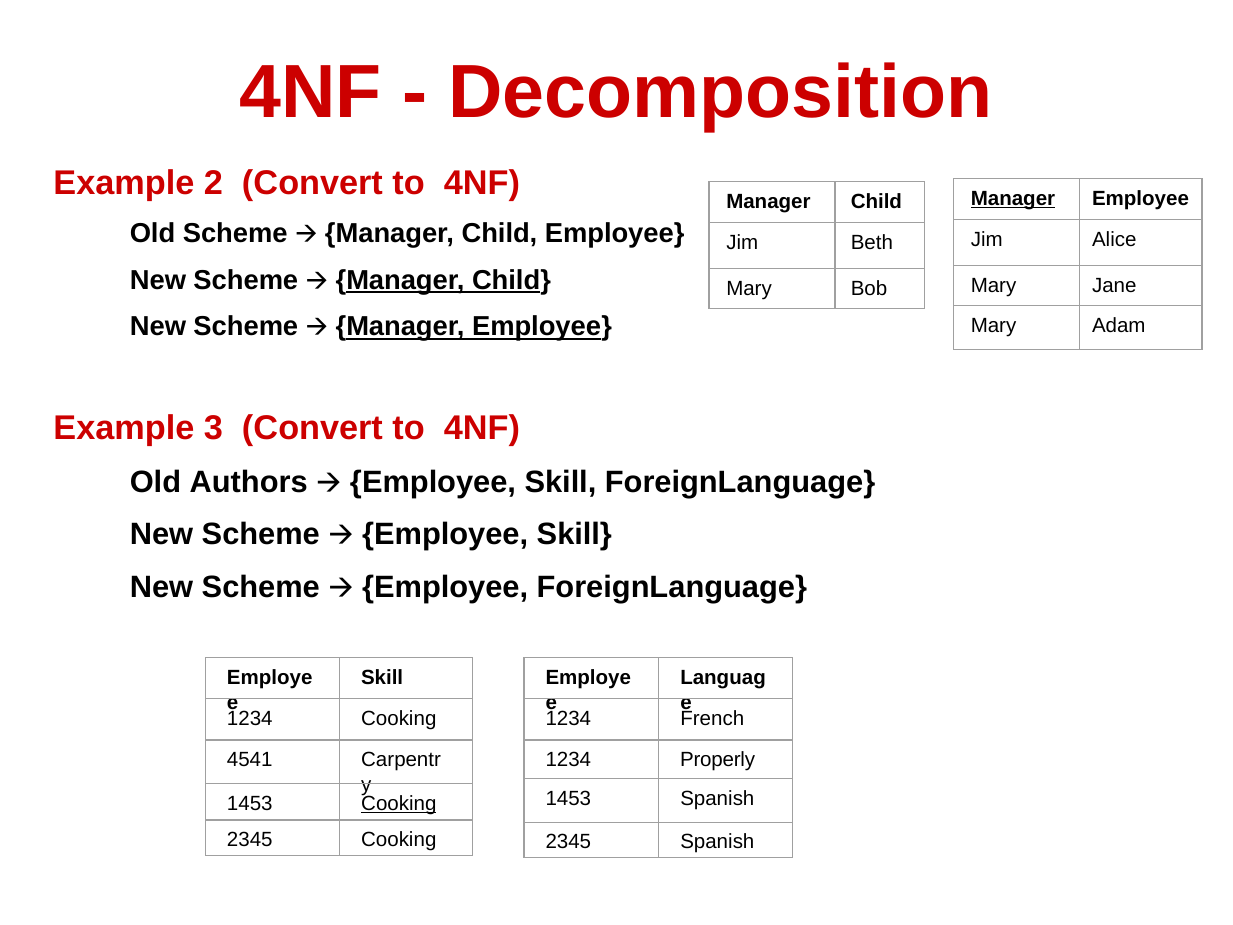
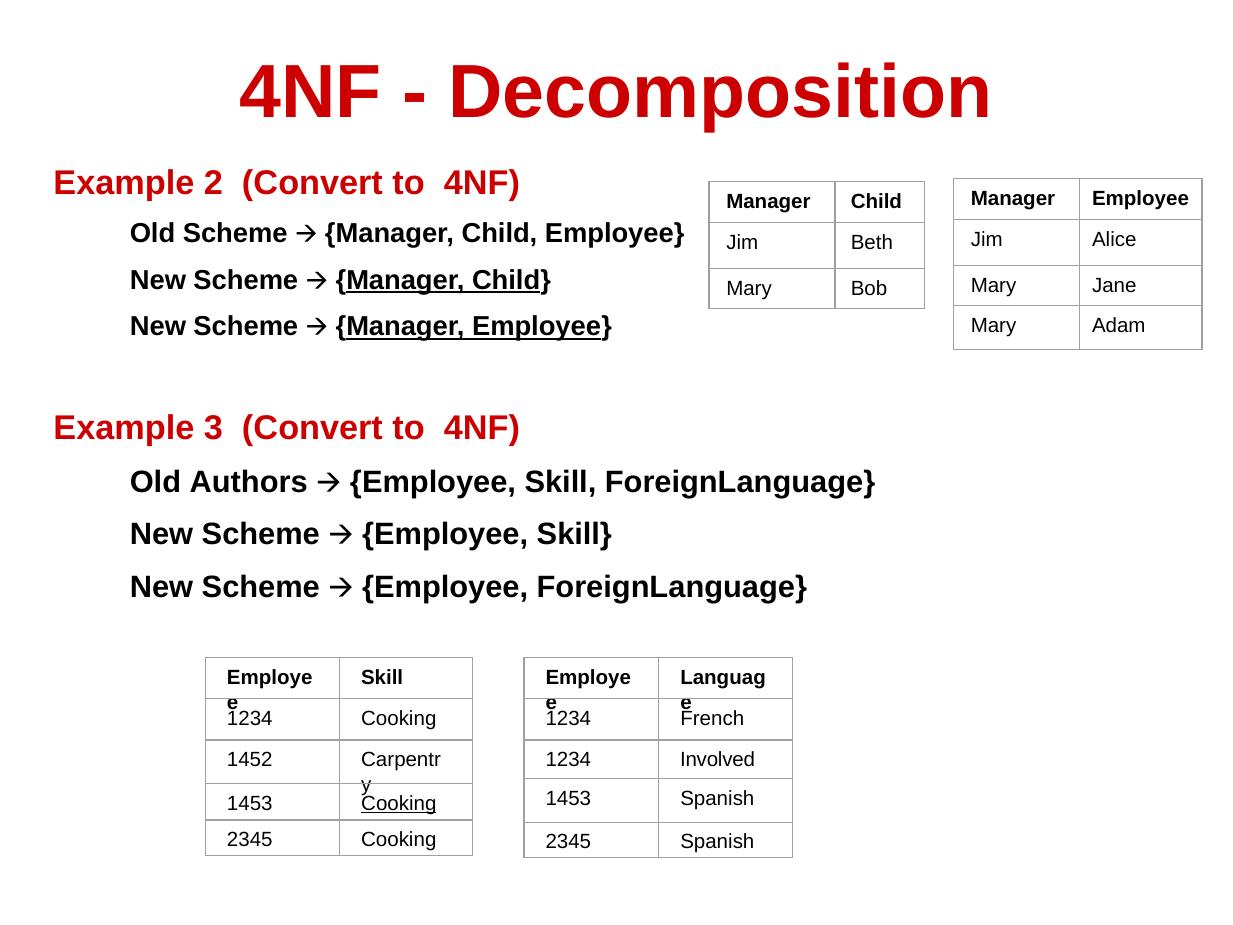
Manager at (1013, 198) underline: present -> none
4541: 4541 -> 1452
Properly: Properly -> Involved
